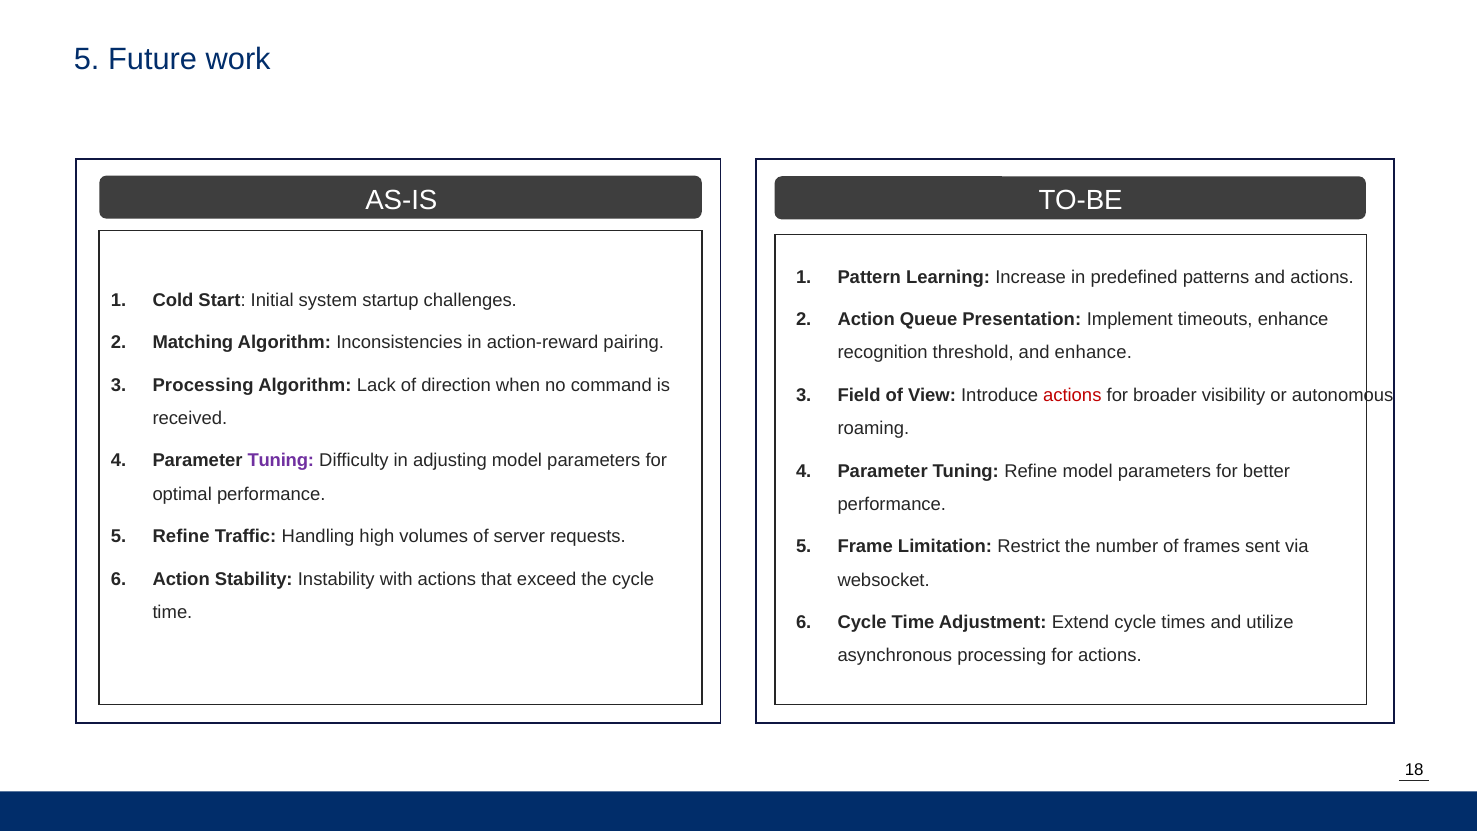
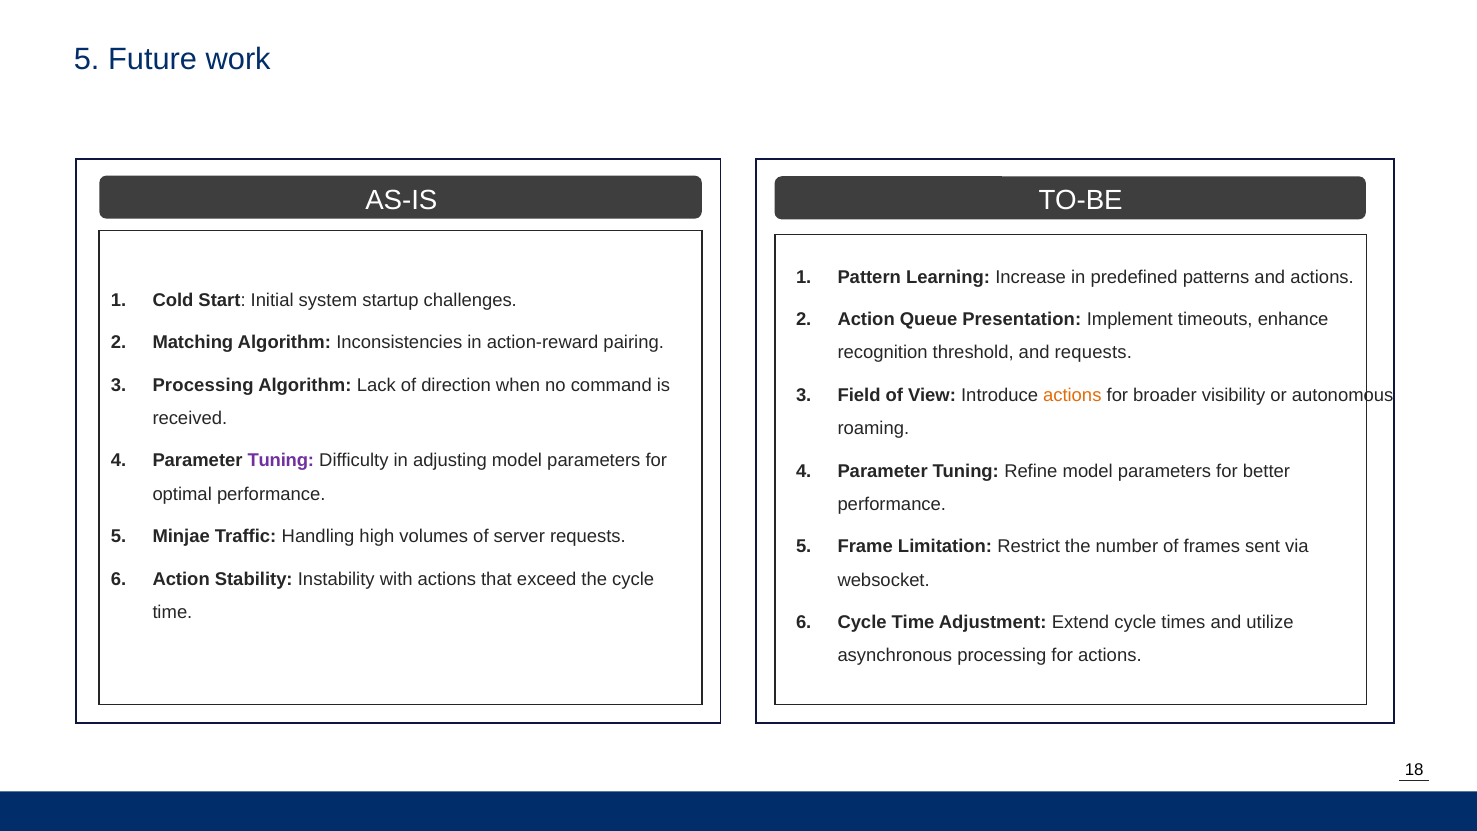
and enhance: enhance -> requests
actions at (1072, 395) colour: red -> orange
5 Refine: Refine -> Minjae
